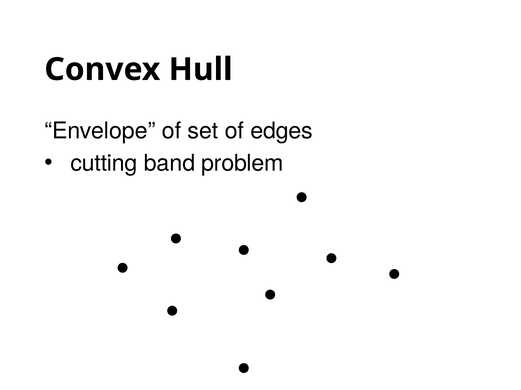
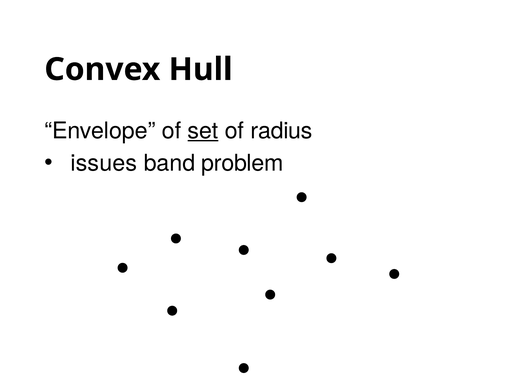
set underline: none -> present
edges: edges -> radius
cutting: cutting -> issues
